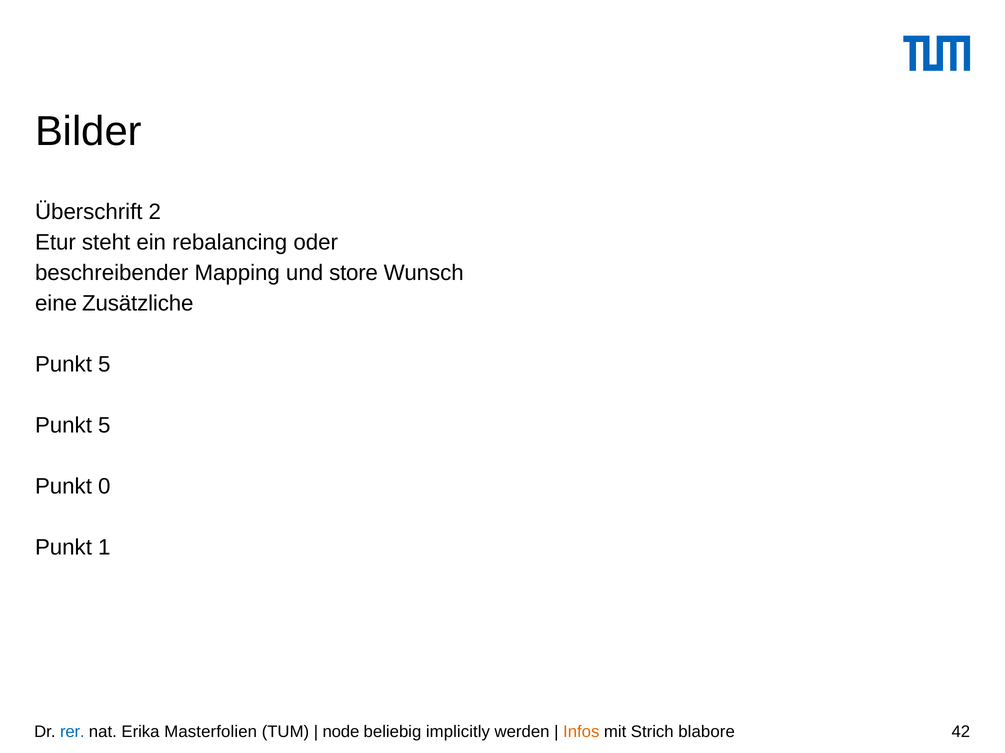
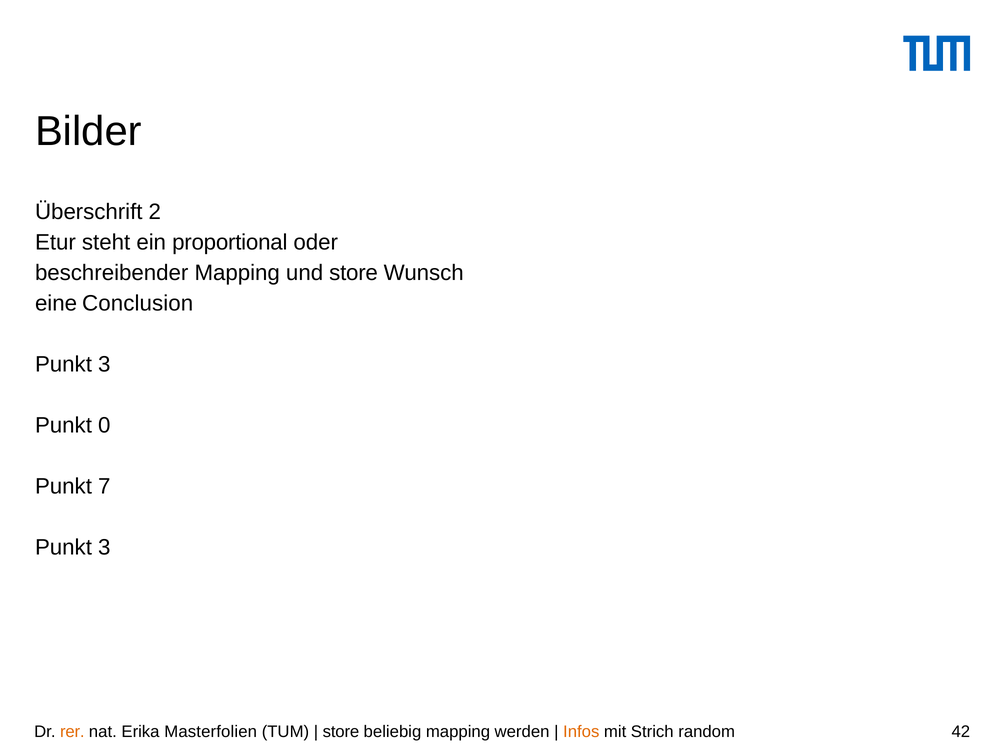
rebalancing: rebalancing -> proportional
Zusätzliche: Zusätzliche -> Conclusion
5 at (104, 365): 5 -> 3
5 at (104, 426): 5 -> 0
0: 0 -> 7
1 at (104, 548): 1 -> 3
rer colour: blue -> orange
node at (341, 733): node -> store
beliebig implicitly: implicitly -> mapping
blabore: blabore -> random
